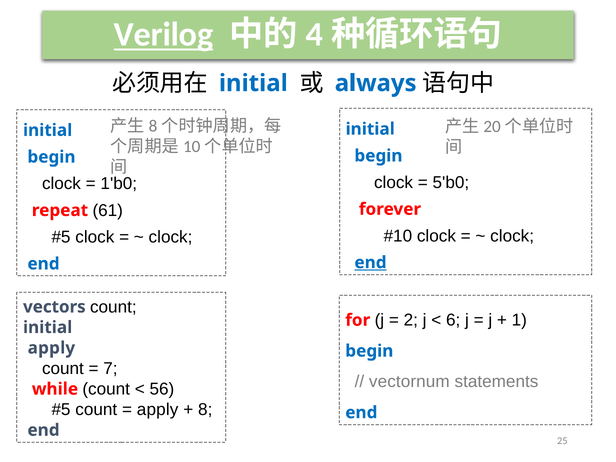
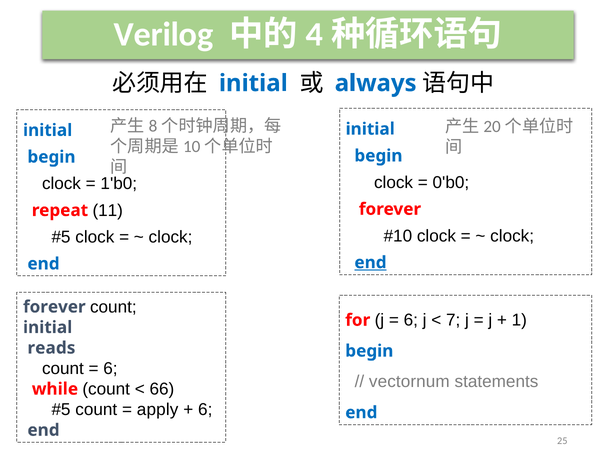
Verilog underline: present -> none
5'b0: 5'b0 -> 0'b0
61: 61 -> 11
vectors at (54, 307): vectors -> forever
2 at (411, 320): 2 -> 6
6: 6 -> 7
apply at (51, 348): apply -> reads
7 at (110, 369): 7 -> 6
56: 56 -> 66
8 at (205, 410): 8 -> 6
